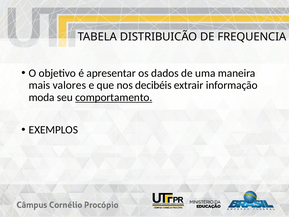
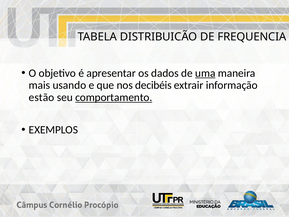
uma underline: none -> present
valores: valores -> usando
moda: moda -> estão
